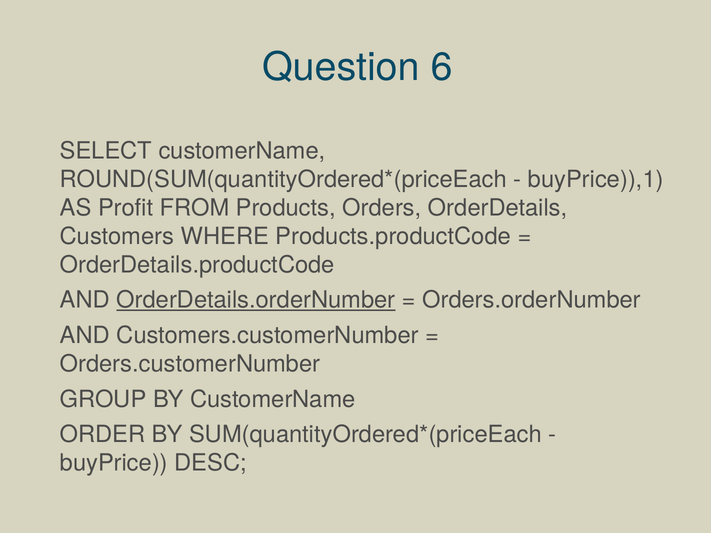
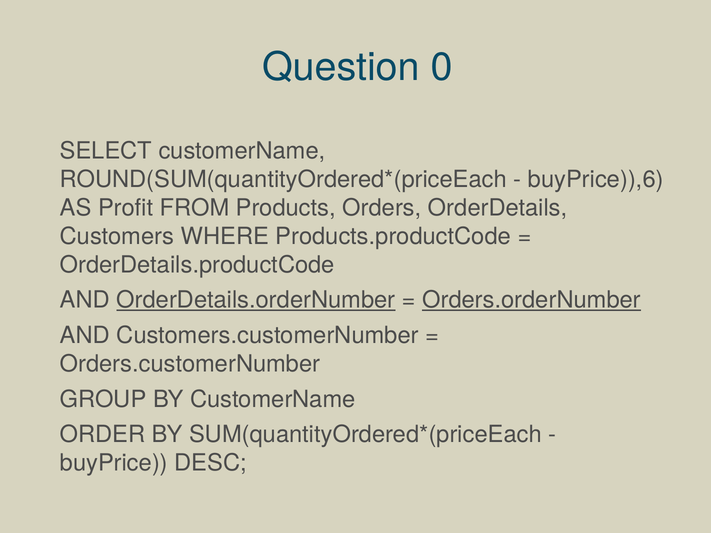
6: 6 -> 0
buyPrice)),1: buyPrice)),1 -> buyPrice)),6
Orders.orderNumber underline: none -> present
